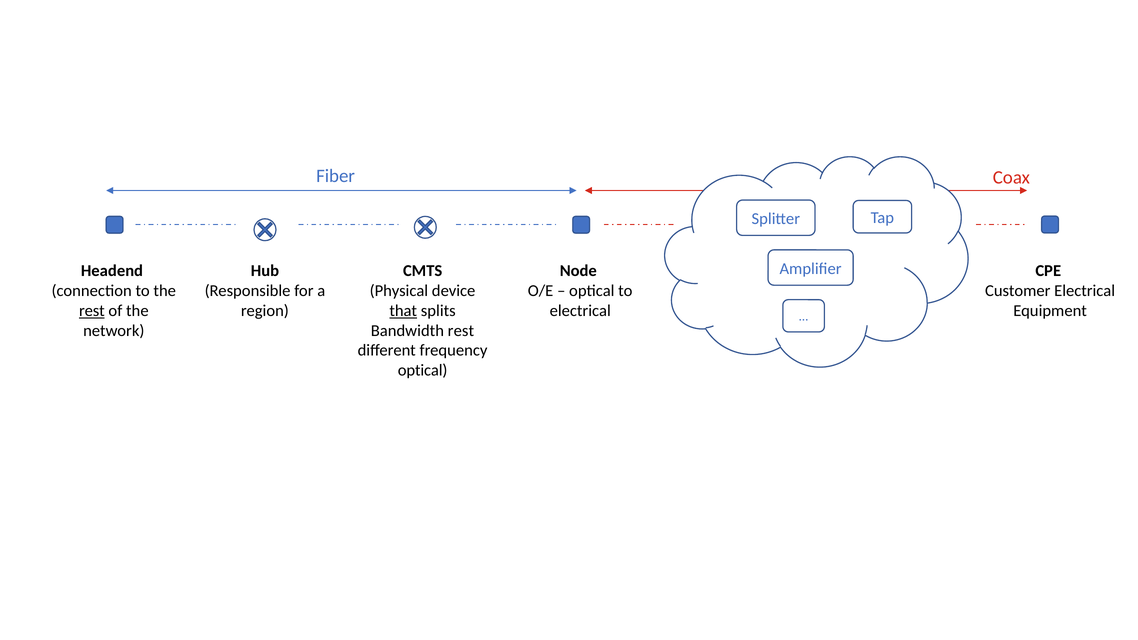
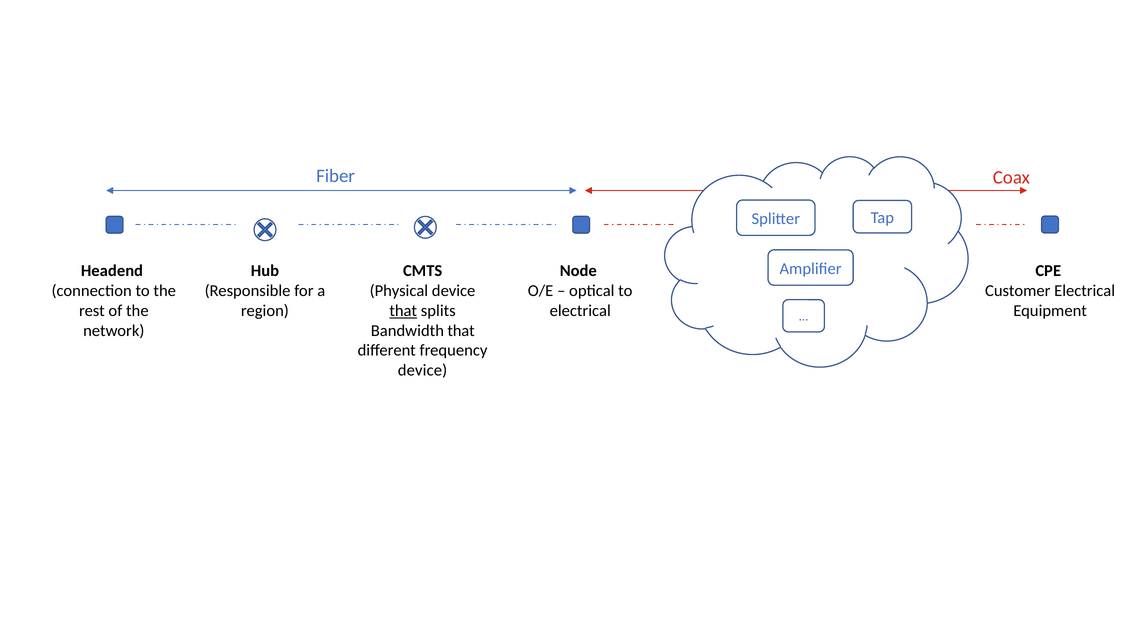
rest at (92, 311) underline: present -> none
Bandwidth rest: rest -> that
optical at (423, 370): optical -> device
